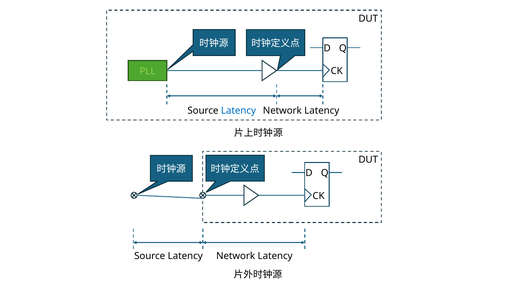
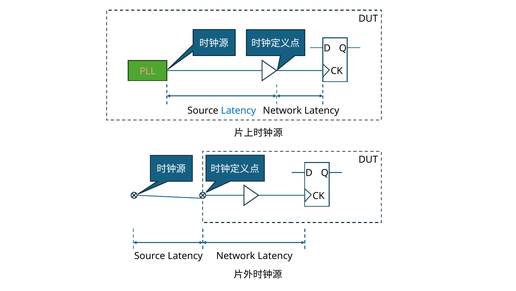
PLL colour: light green -> pink
